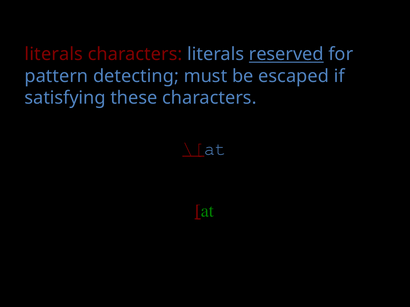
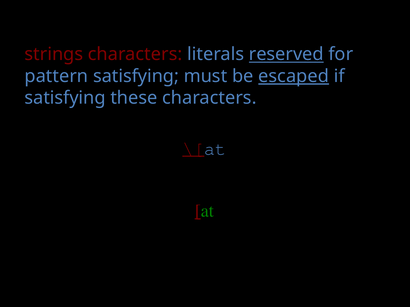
literals at (54, 54): literals -> strings
pattern detecting: detecting -> satisfying
escaped underline: none -> present
